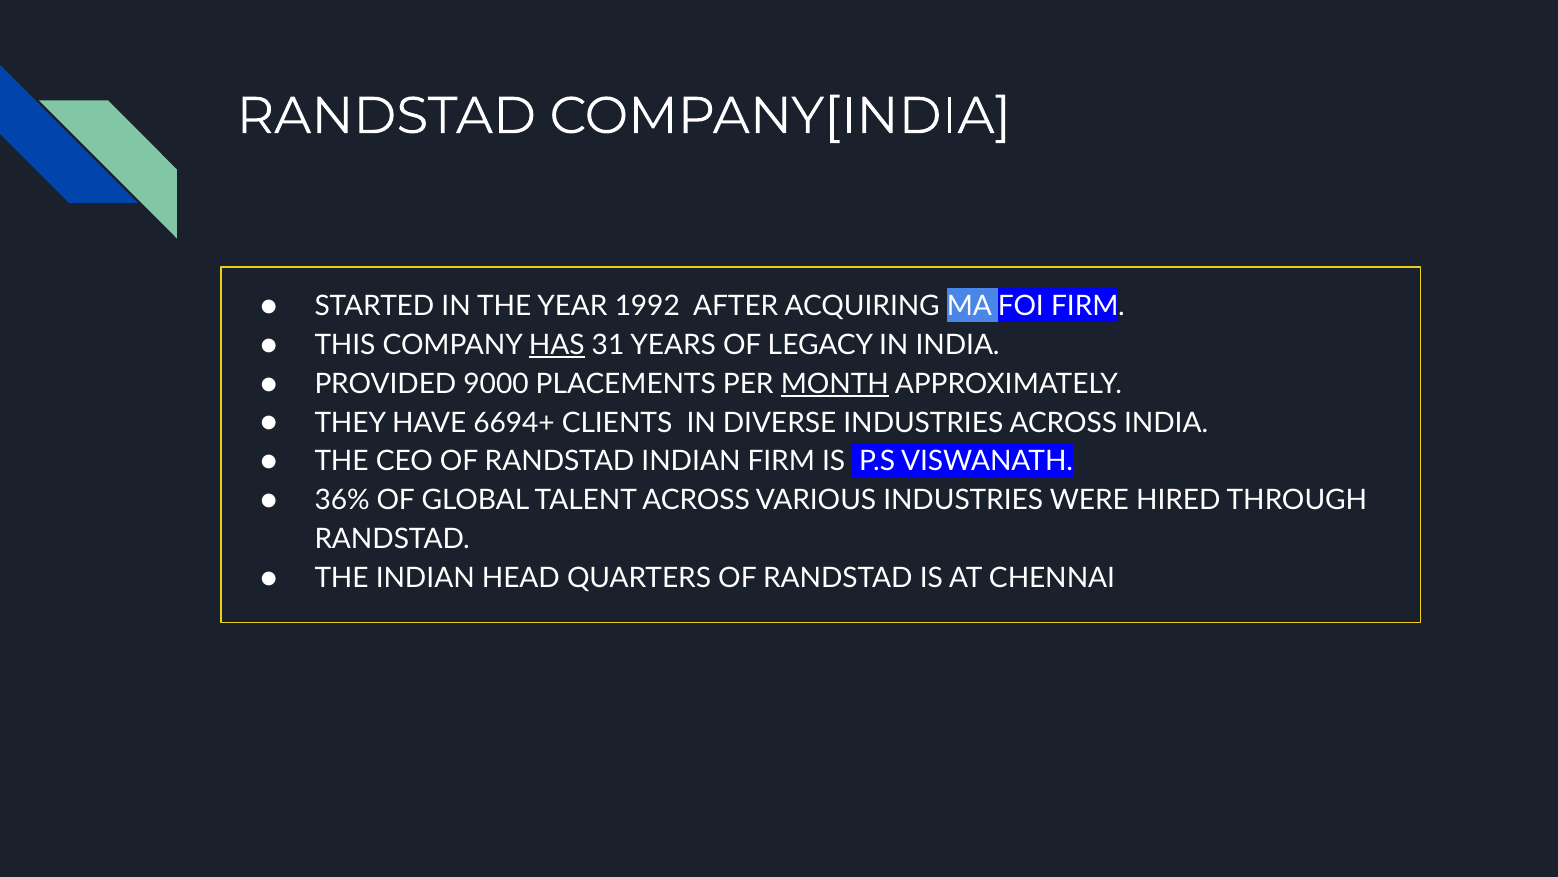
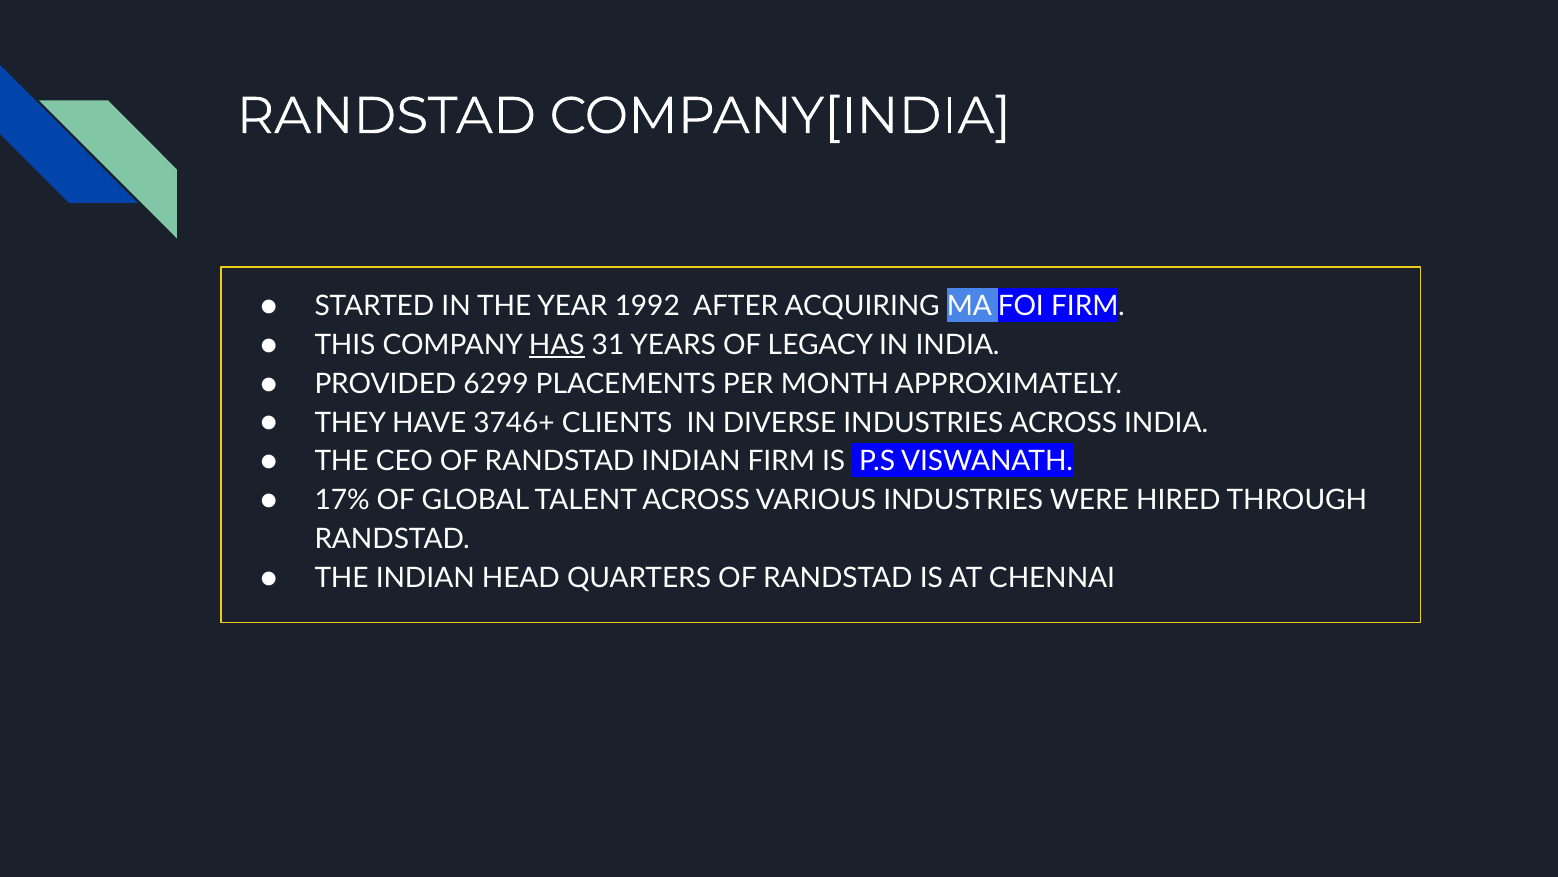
9000: 9000 -> 6299
MONTH underline: present -> none
6694+: 6694+ -> 3746+
36%: 36% -> 17%
